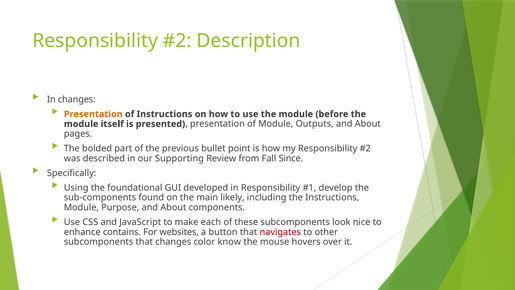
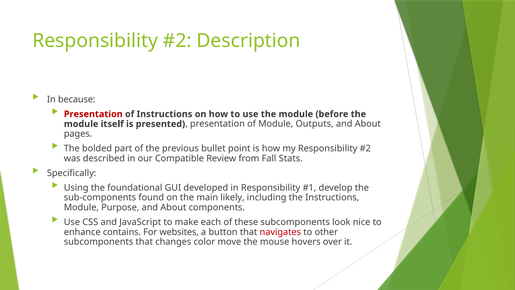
In changes: changes -> because
Presentation at (93, 114) colour: orange -> red
Supporting: Supporting -> Compatible
Since: Since -> Stats
know: know -> move
